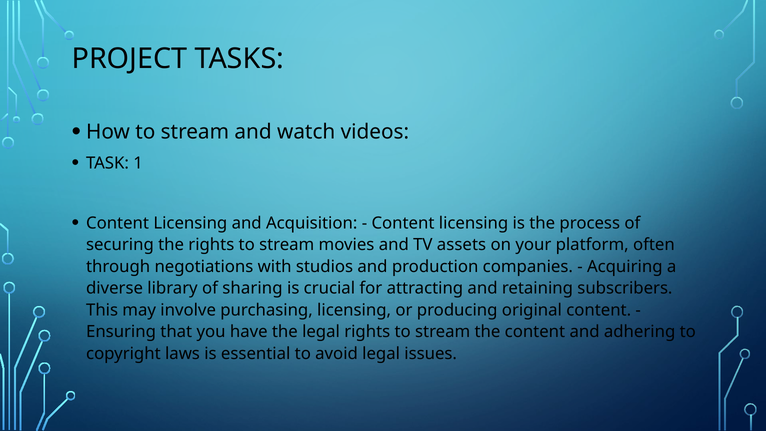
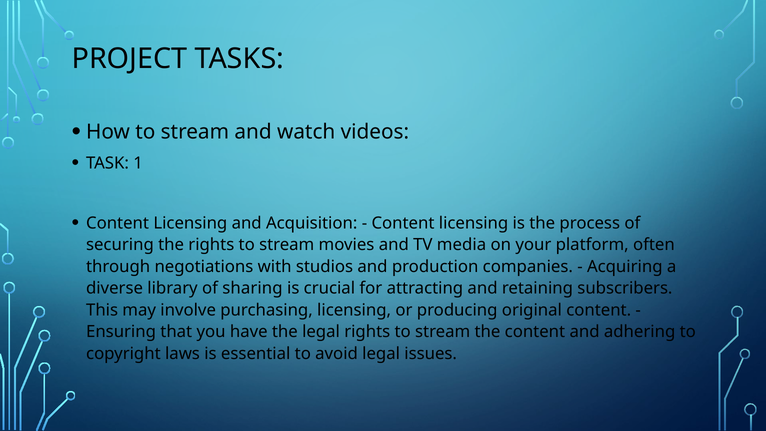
assets: assets -> media
